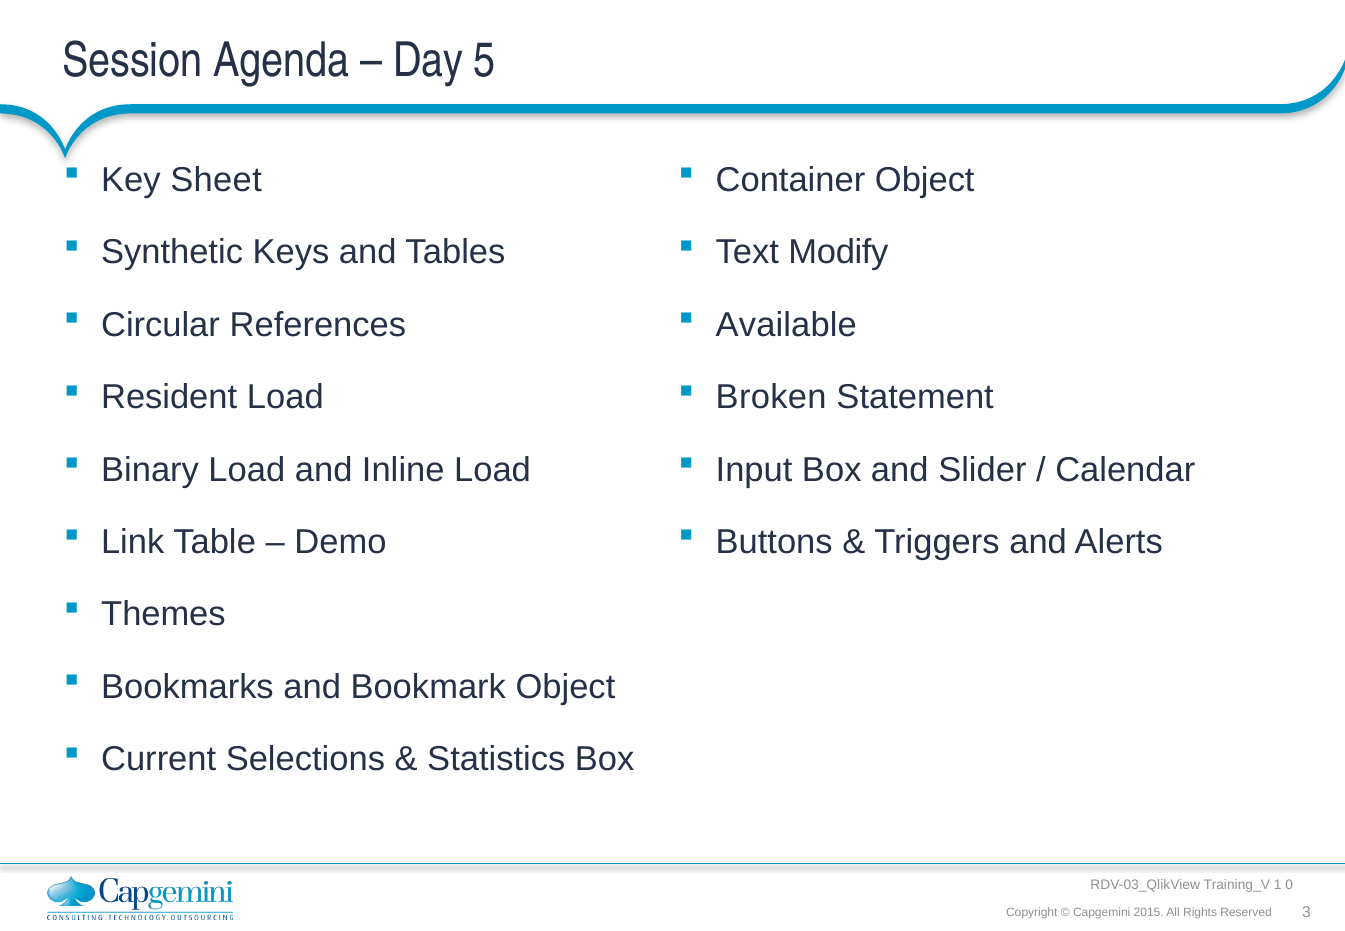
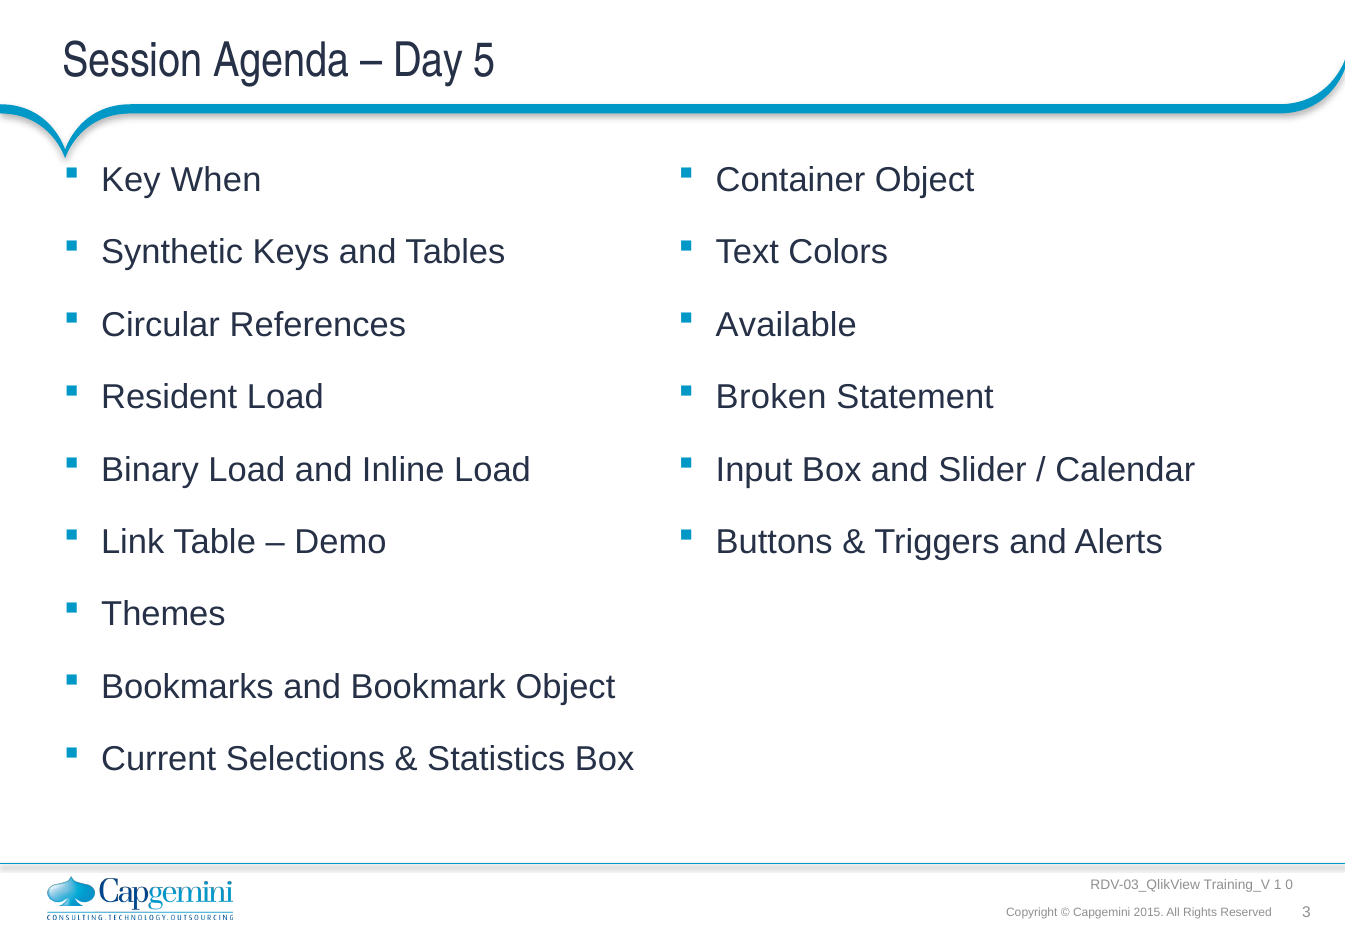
Sheet: Sheet -> When
Modify: Modify -> Colors
